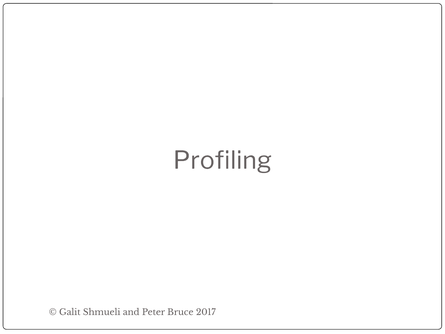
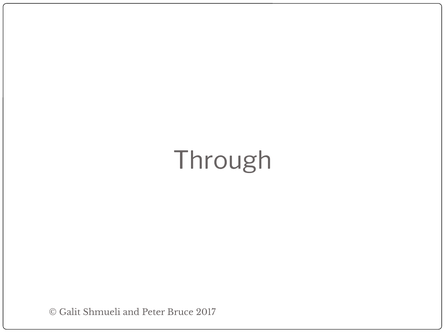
Profiling: Profiling -> Through
